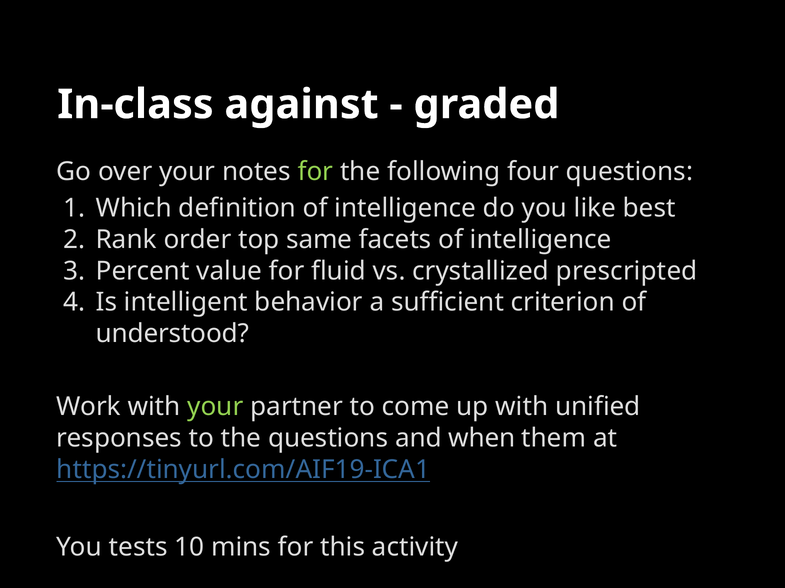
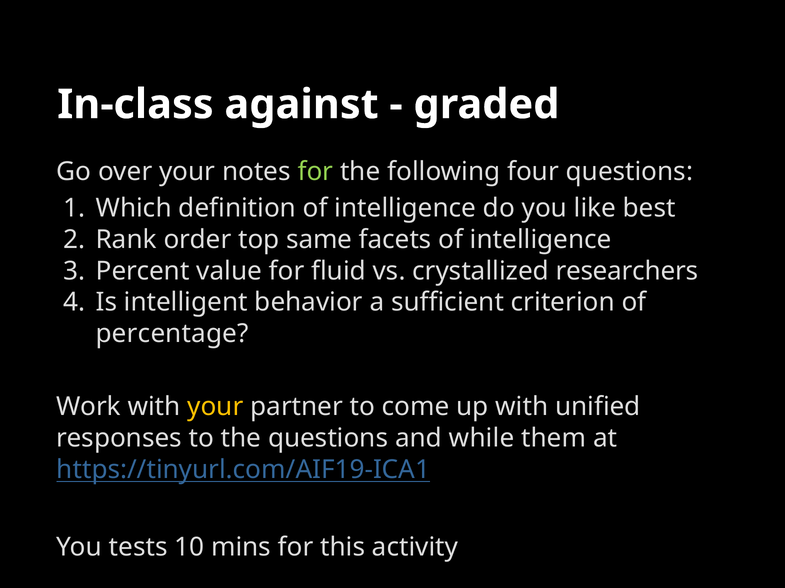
prescripted: prescripted -> researchers
understood: understood -> percentage
your at (215, 407) colour: light green -> yellow
when: when -> while
